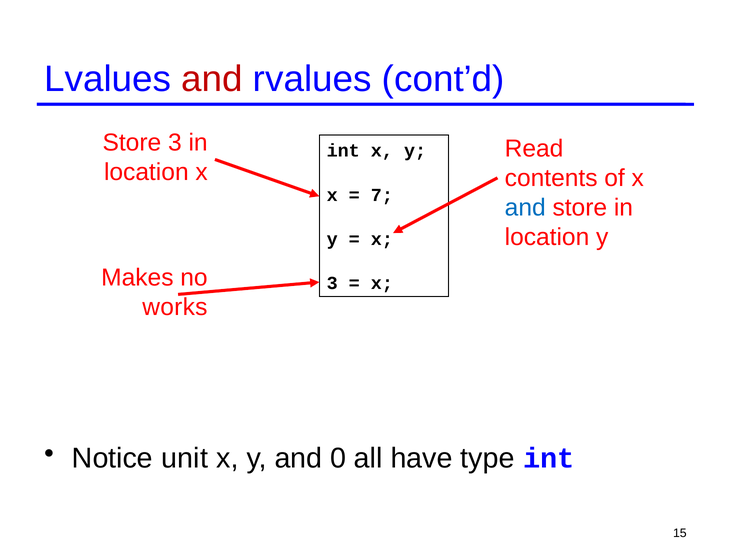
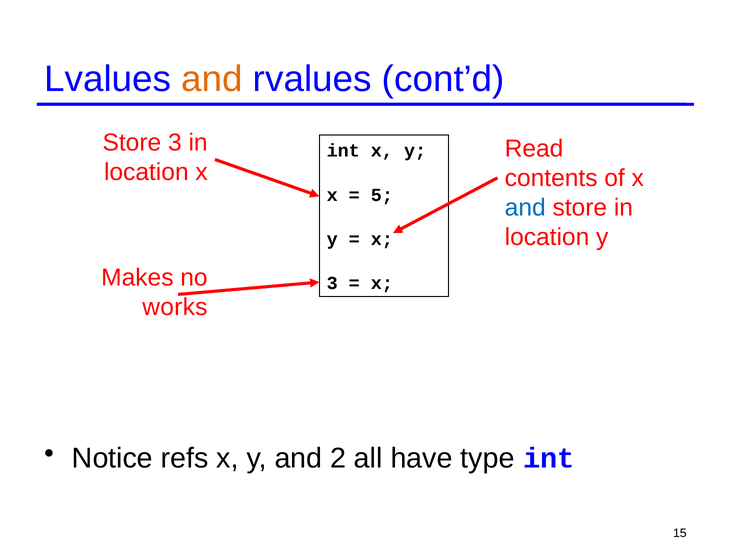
and at (212, 79) colour: red -> orange
7: 7 -> 5
unit: unit -> refs
0: 0 -> 2
